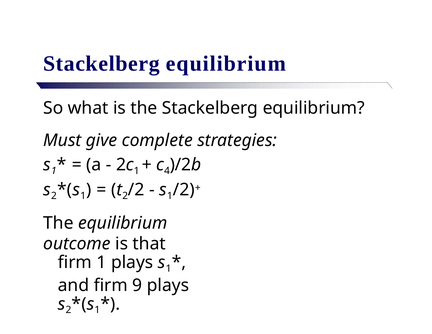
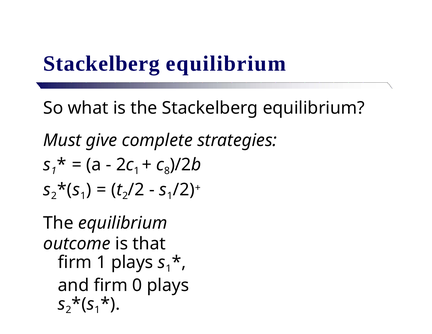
4: 4 -> 8
9: 9 -> 0
